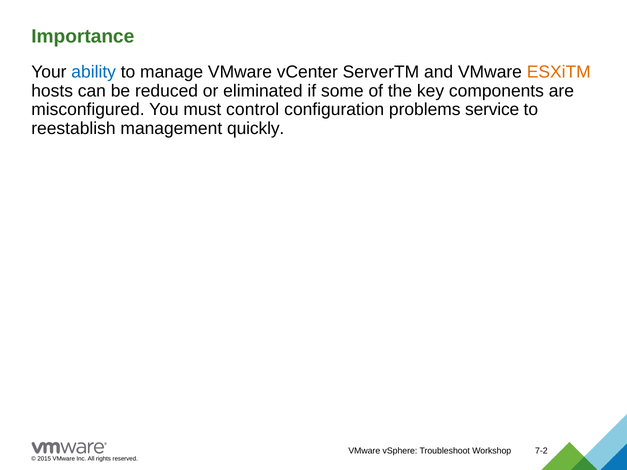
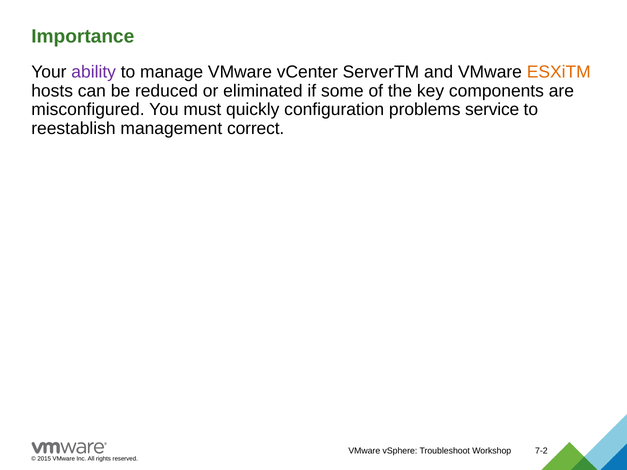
ability colour: blue -> purple
control: control -> quickly
quickly: quickly -> correct
